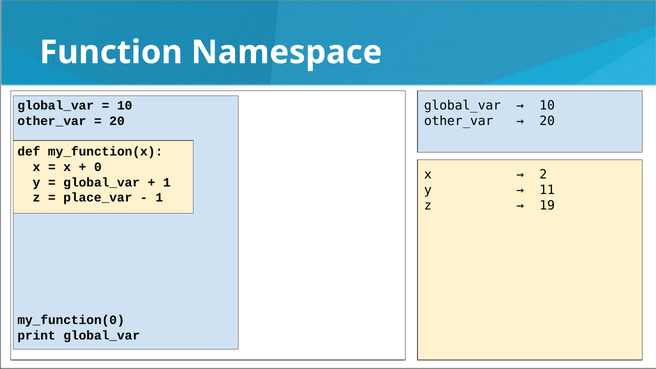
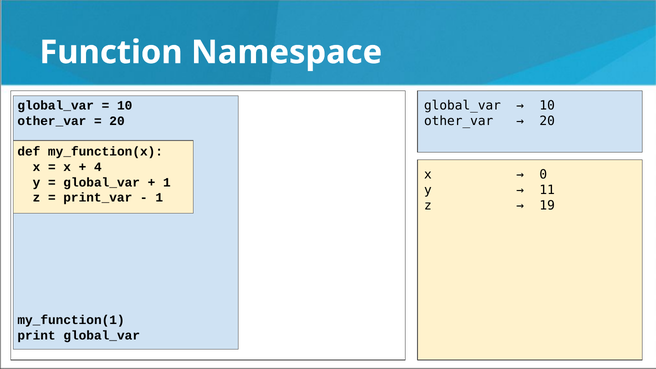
0: 0 -> 4
2: 2 -> 0
place_var: place_var -> print_var
my_function(0: my_function(0 -> my_function(1
